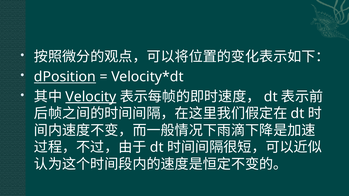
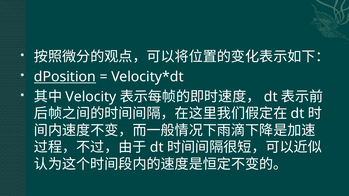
Velocity underline: present -> none
